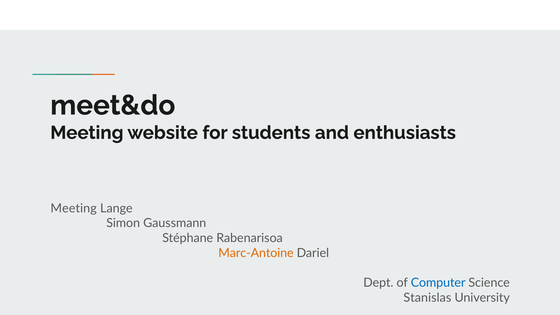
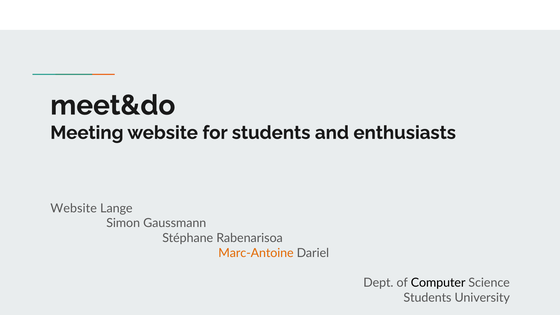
Meeting at (74, 208): Meeting -> Website
Computer colour: blue -> black
Stanislas at (427, 298): Stanislas -> Students
